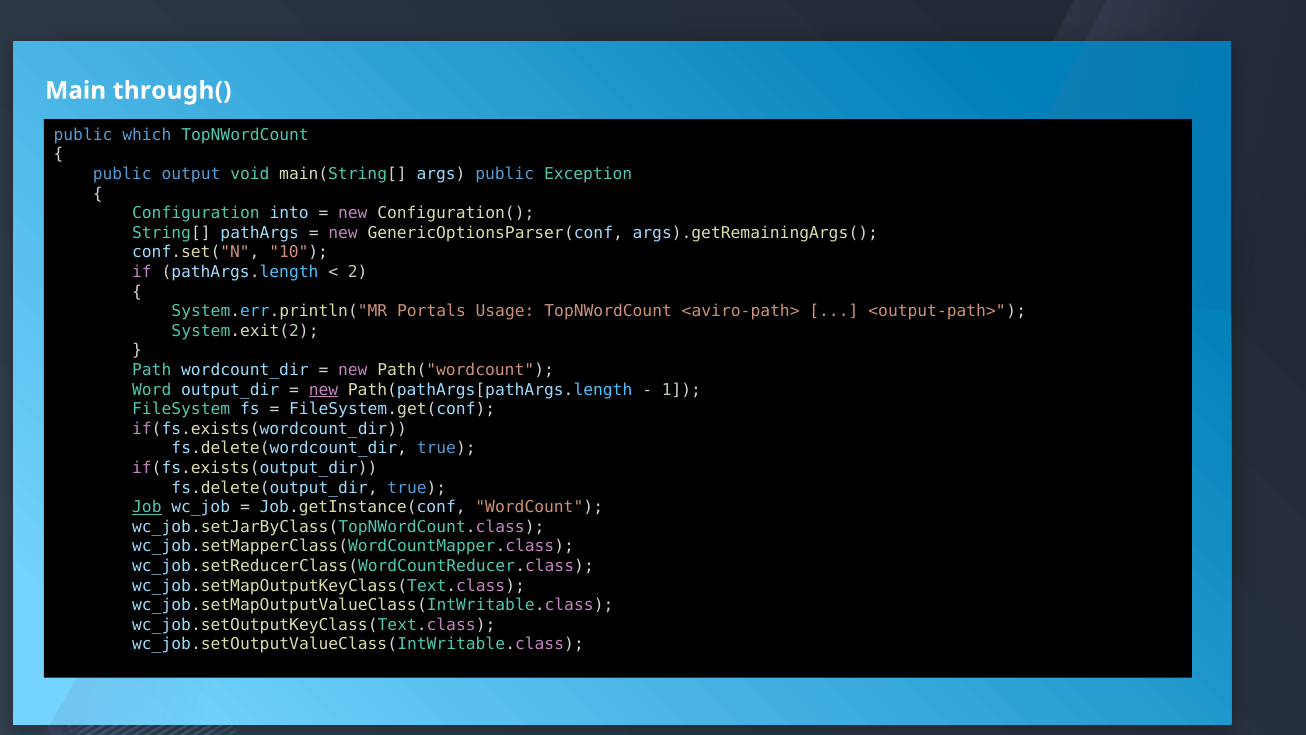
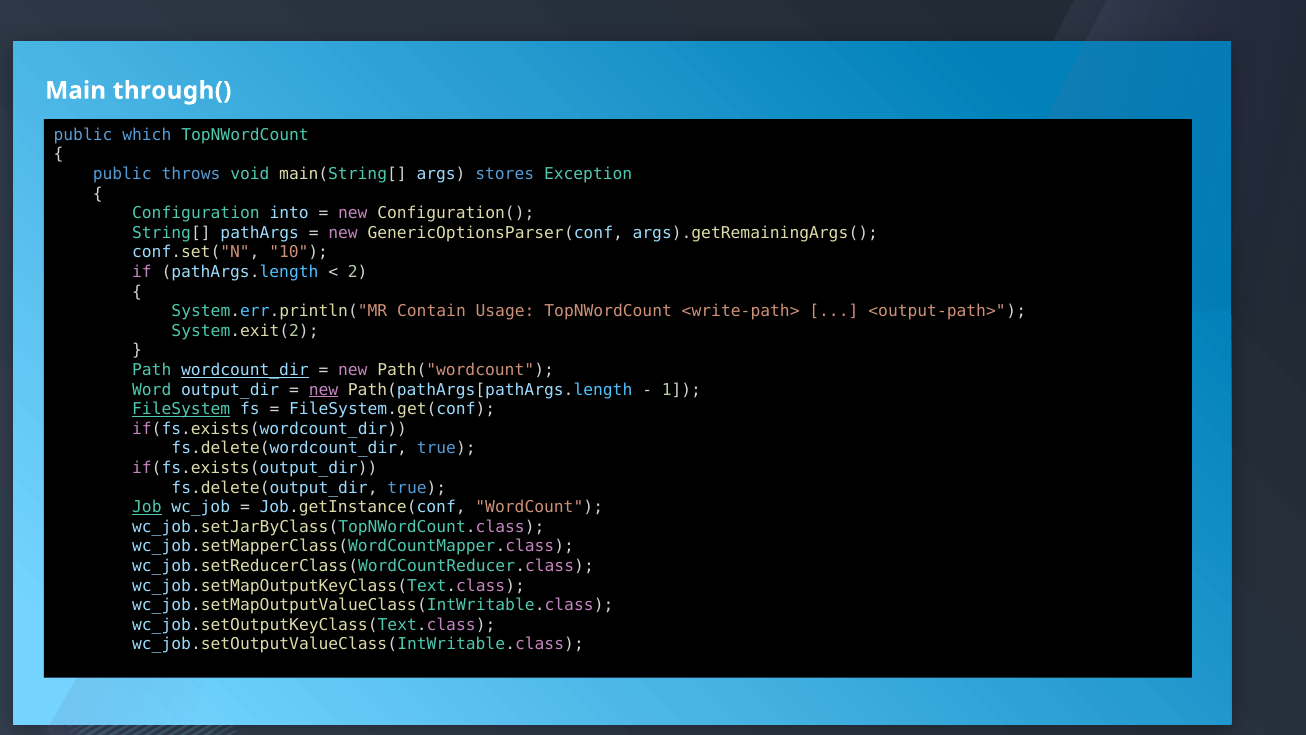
output: output -> throws
args public: public -> stores
Portals: Portals -> Contain
<aviro-path>: <aviro-path> -> <write-path>
wordcount_dir underline: none -> present
FileSystem underline: none -> present
